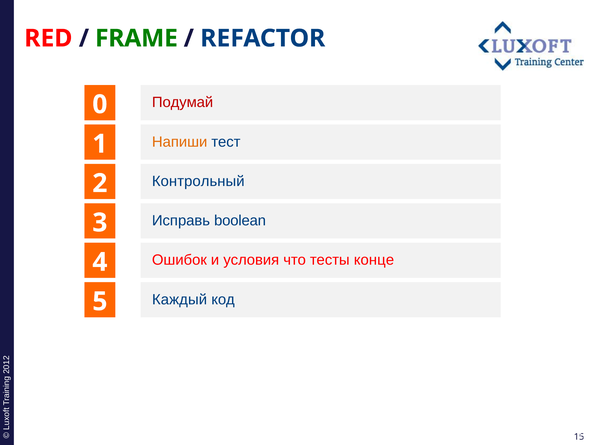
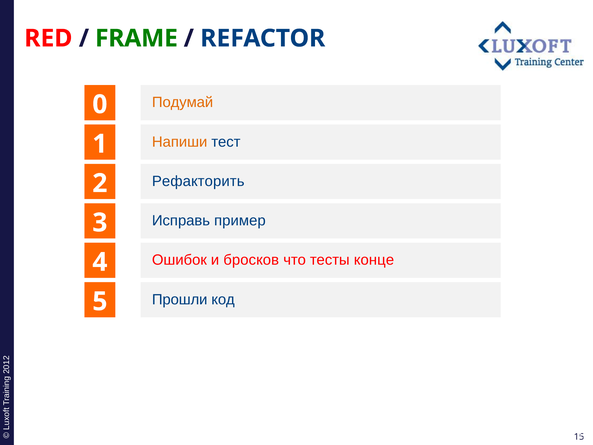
Подумай colour: red -> orange
Контрольный: Контрольный -> Рефакторить
boolean: boolean -> пример
условия: условия -> бросков
Каждый: Каждый -> Прошли
